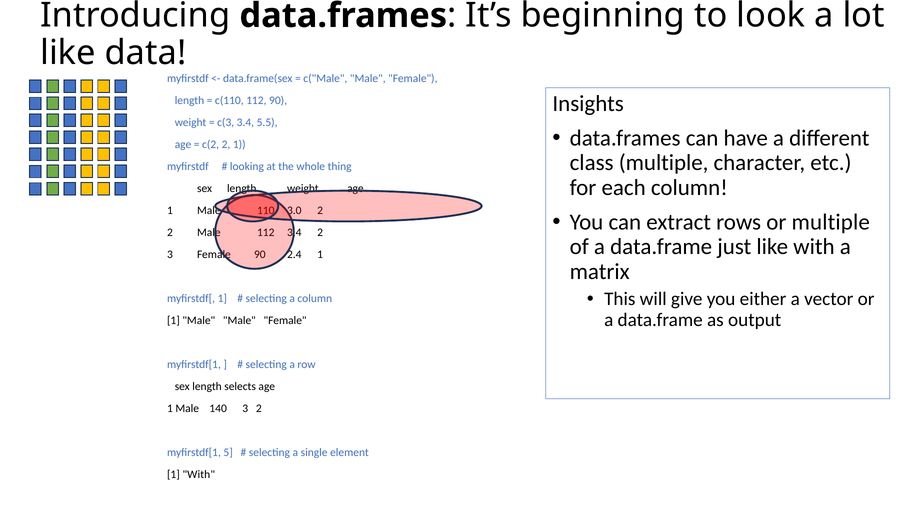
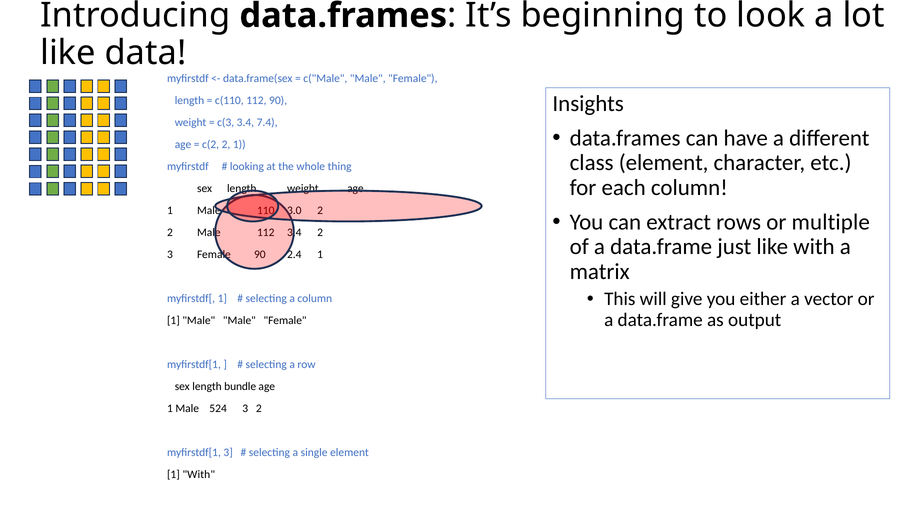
5.5: 5.5 -> 7.4
class multiple: multiple -> element
selects: selects -> bundle
140: 140 -> 524
myfirstdf[1 5: 5 -> 3
